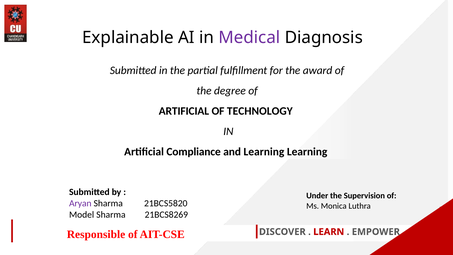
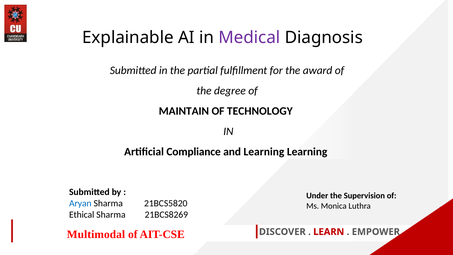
ARTIFICIAL at (184, 111): ARTIFICIAL -> MAINTAIN
Aryan colour: purple -> blue
Model: Model -> Ethical
Responsible: Responsible -> Multimodal
